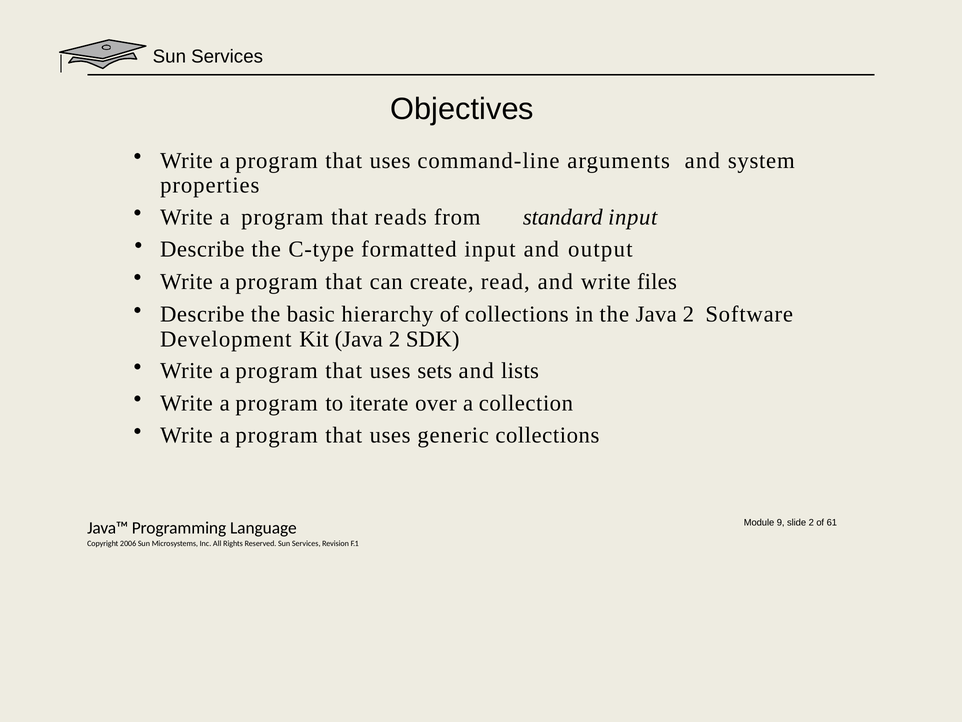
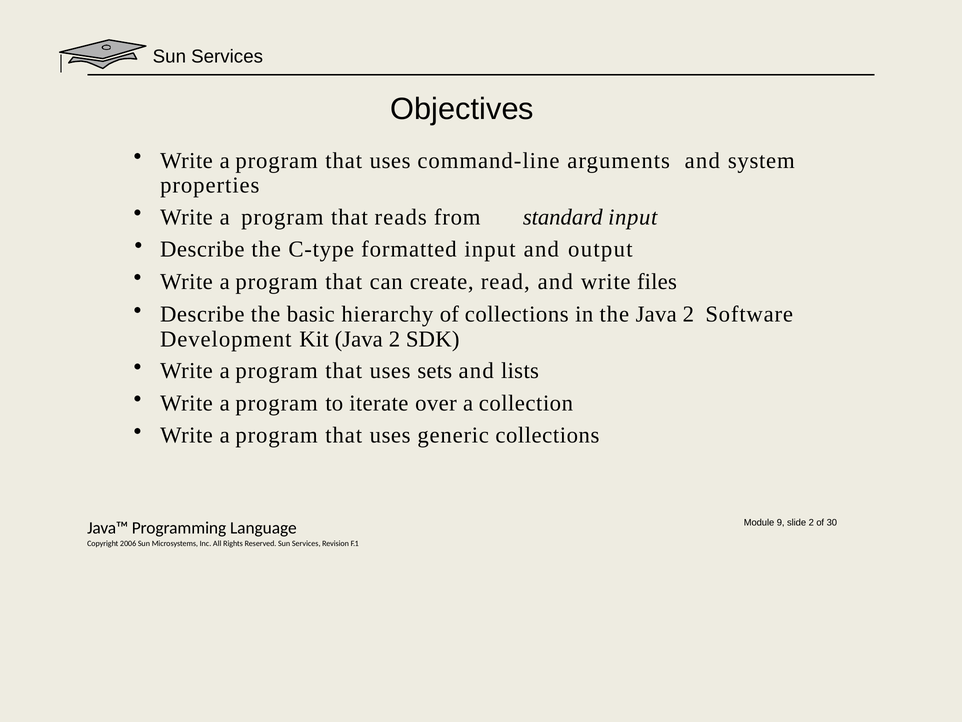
61: 61 -> 30
